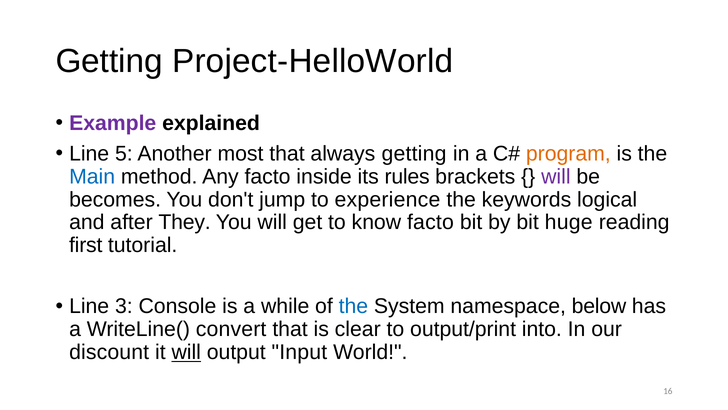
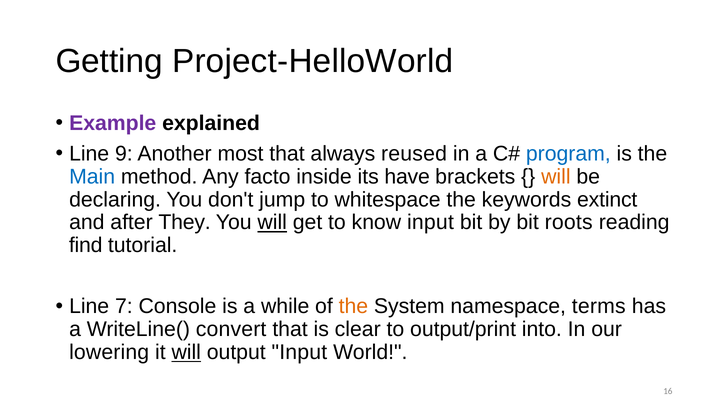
5: 5 -> 9
always getting: getting -> reused
program colour: orange -> blue
rules: rules -> have
will at (556, 176) colour: purple -> orange
becomes: becomes -> declaring
experience: experience -> whitespace
logical: logical -> extinct
will at (272, 222) underline: none -> present
know facto: facto -> input
huge: huge -> roots
first: first -> find
3: 3 -> 7
the at (353, 306) colour: blue -> orange
below: below -> terms
discount: discount -> lowering
